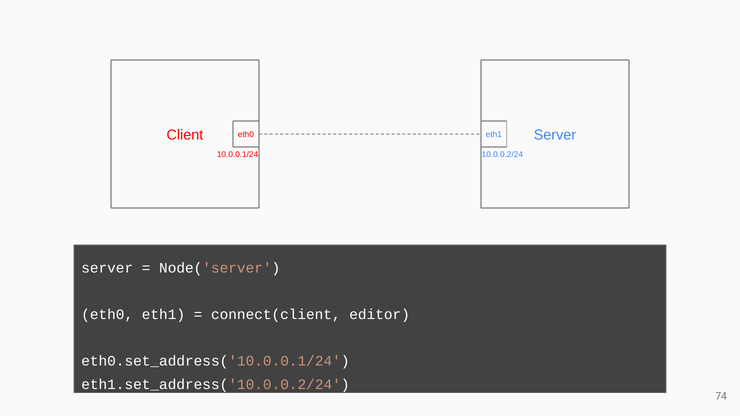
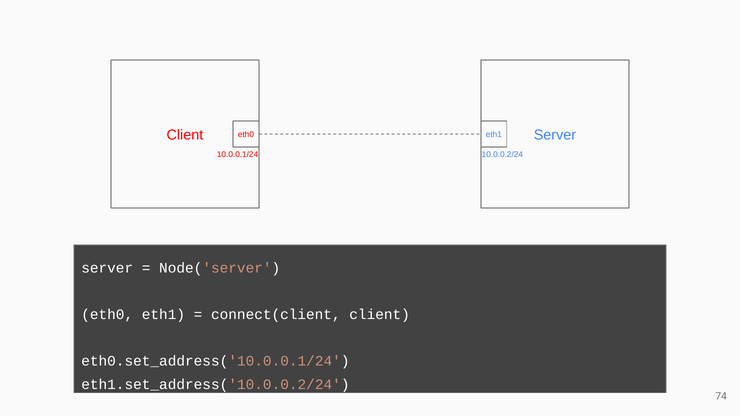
connect(client editor: editor -> client
